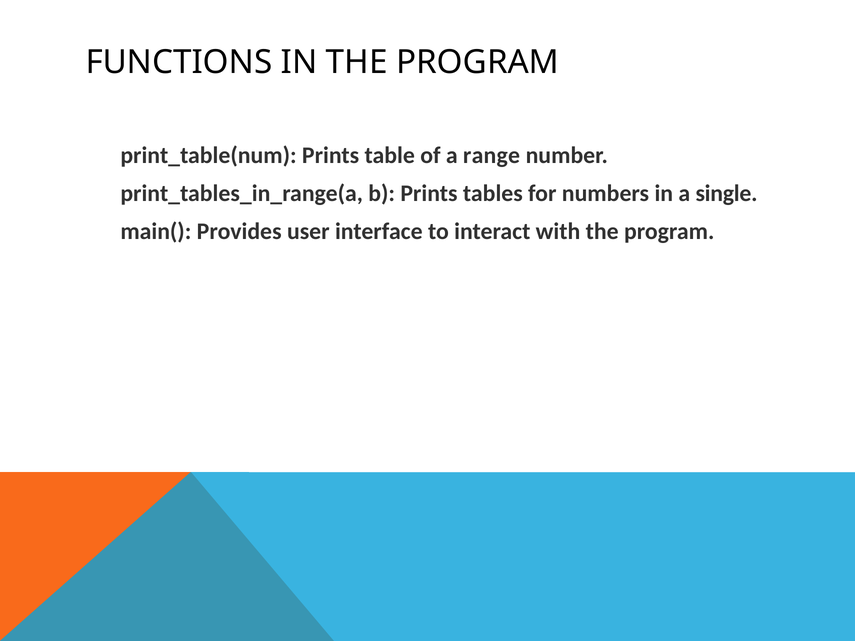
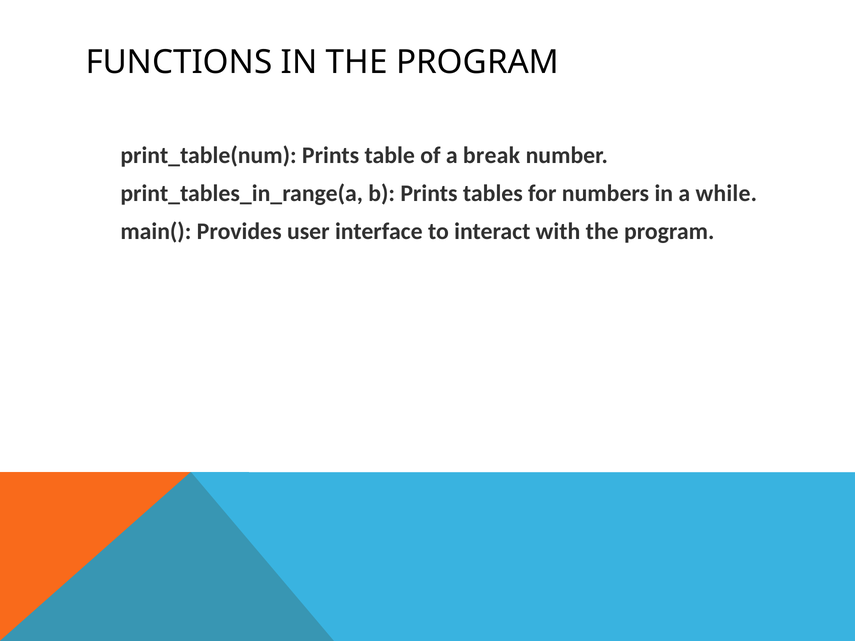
range: range -> break
single: single -> while
